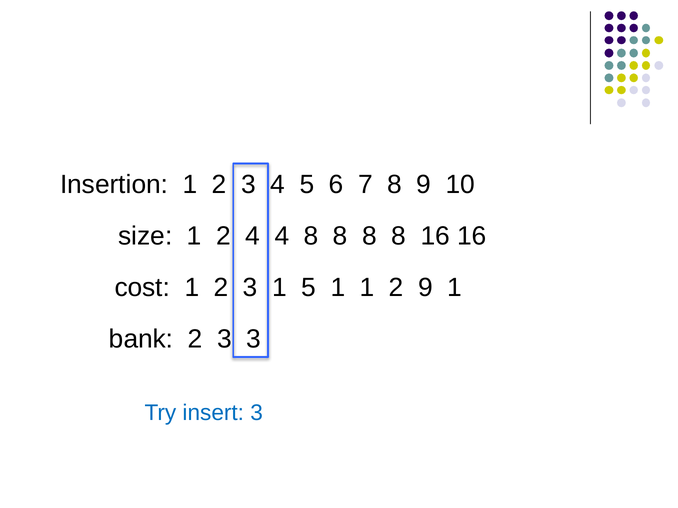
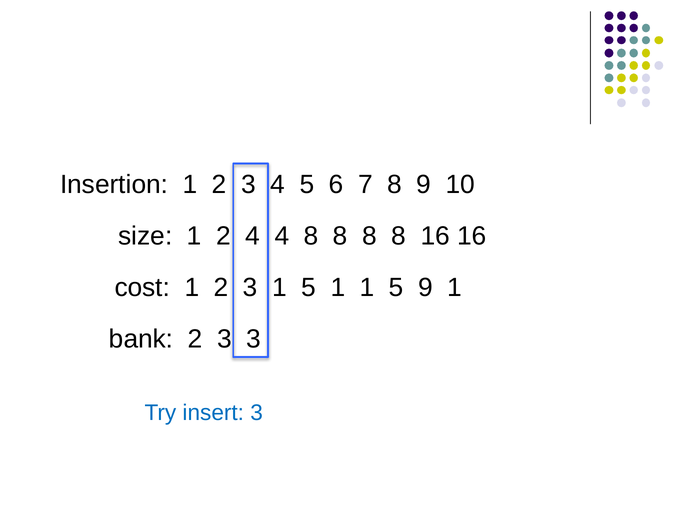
1 1 2: 2 -> 5
